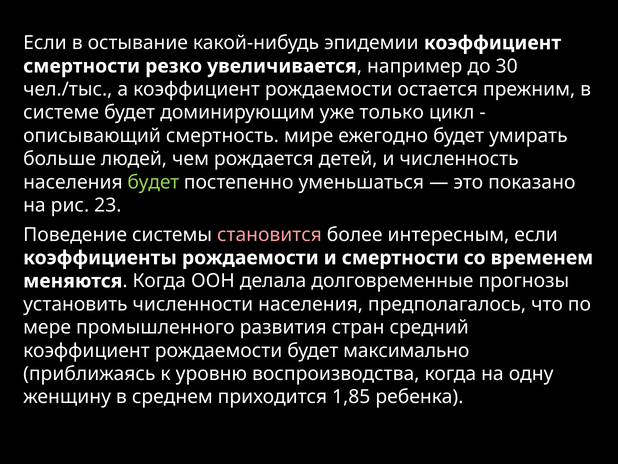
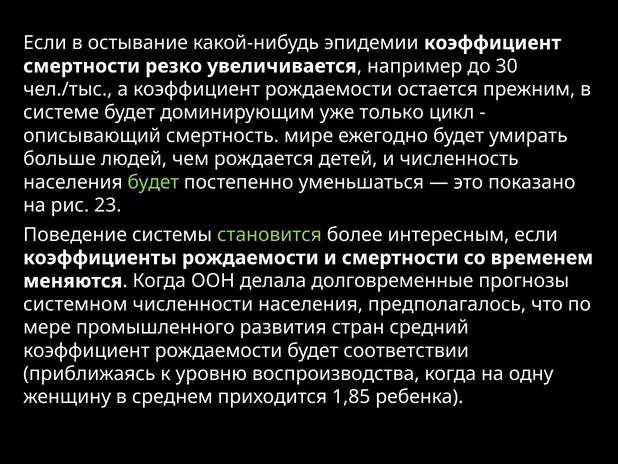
становится colour: pink -> light green
установить: установить -> системном
максимально: максимально -> соответствии
